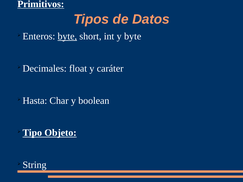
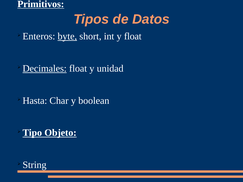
y byte: byte -> float
Decimales underline: none -> present
caráter: caráter -> unidad
